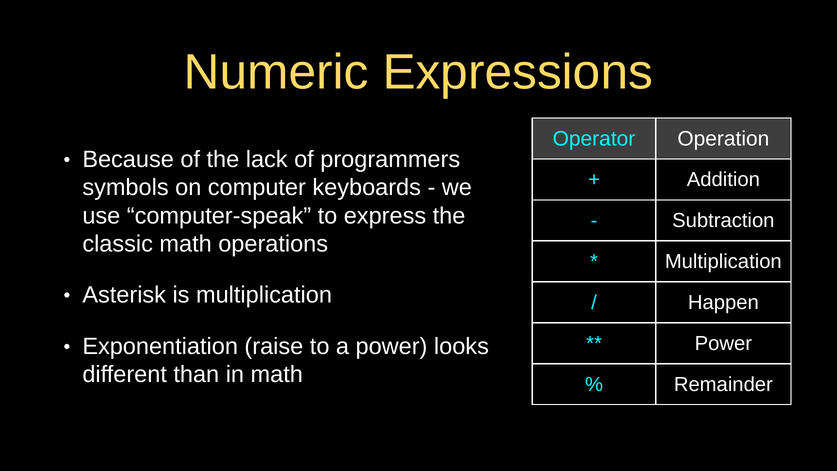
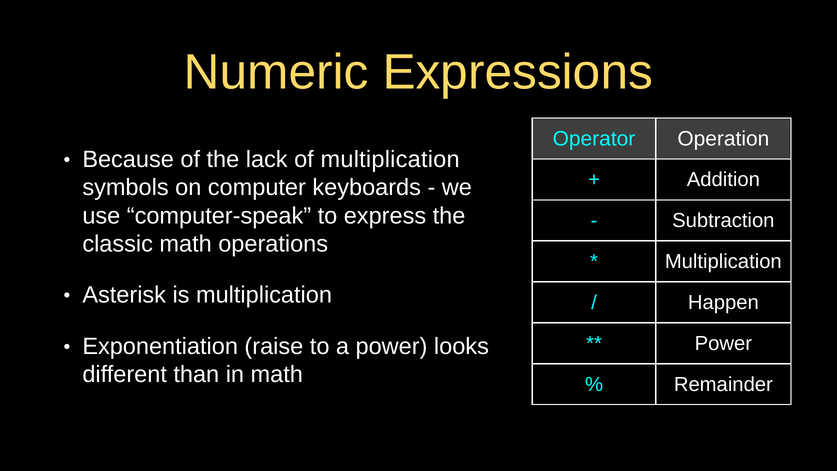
of programmers: programmers -> multiplication
